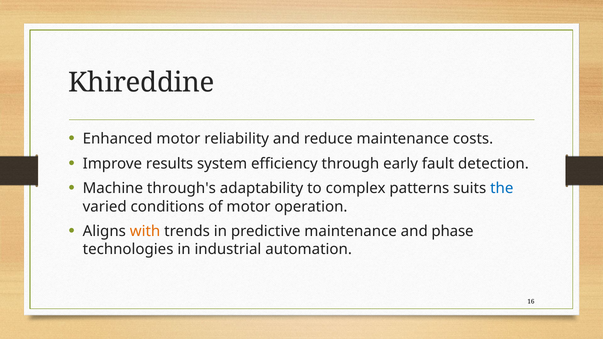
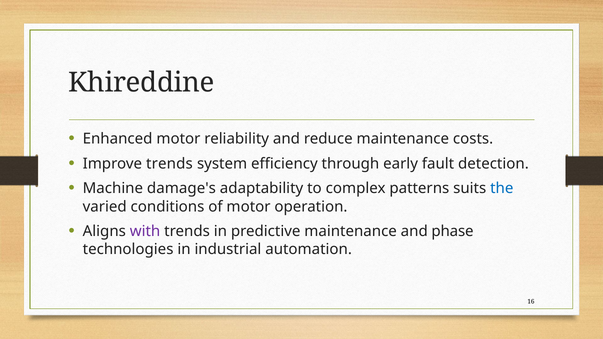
Improve results: results -> trends
through's: through's -> damage's
with colour: orange -> purple
